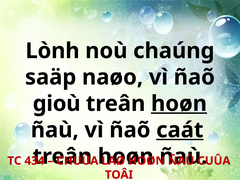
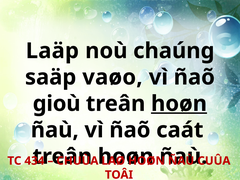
Lònh: Lònh -> Laäp
naøo: naøo -> vaøo
caát underline: present -> none
